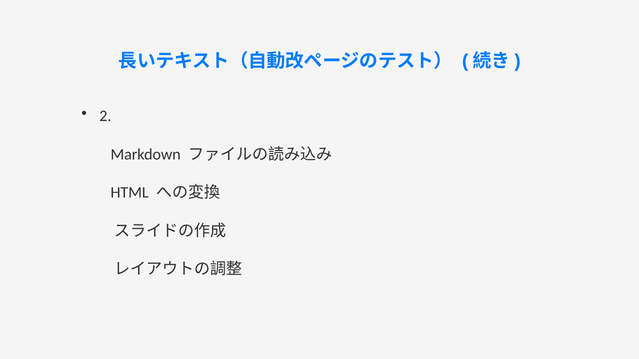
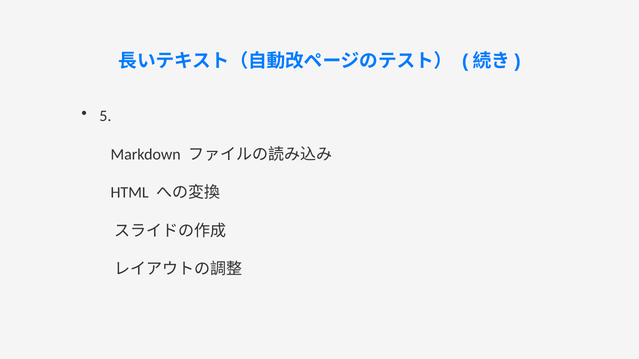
2: 2 -> 5
